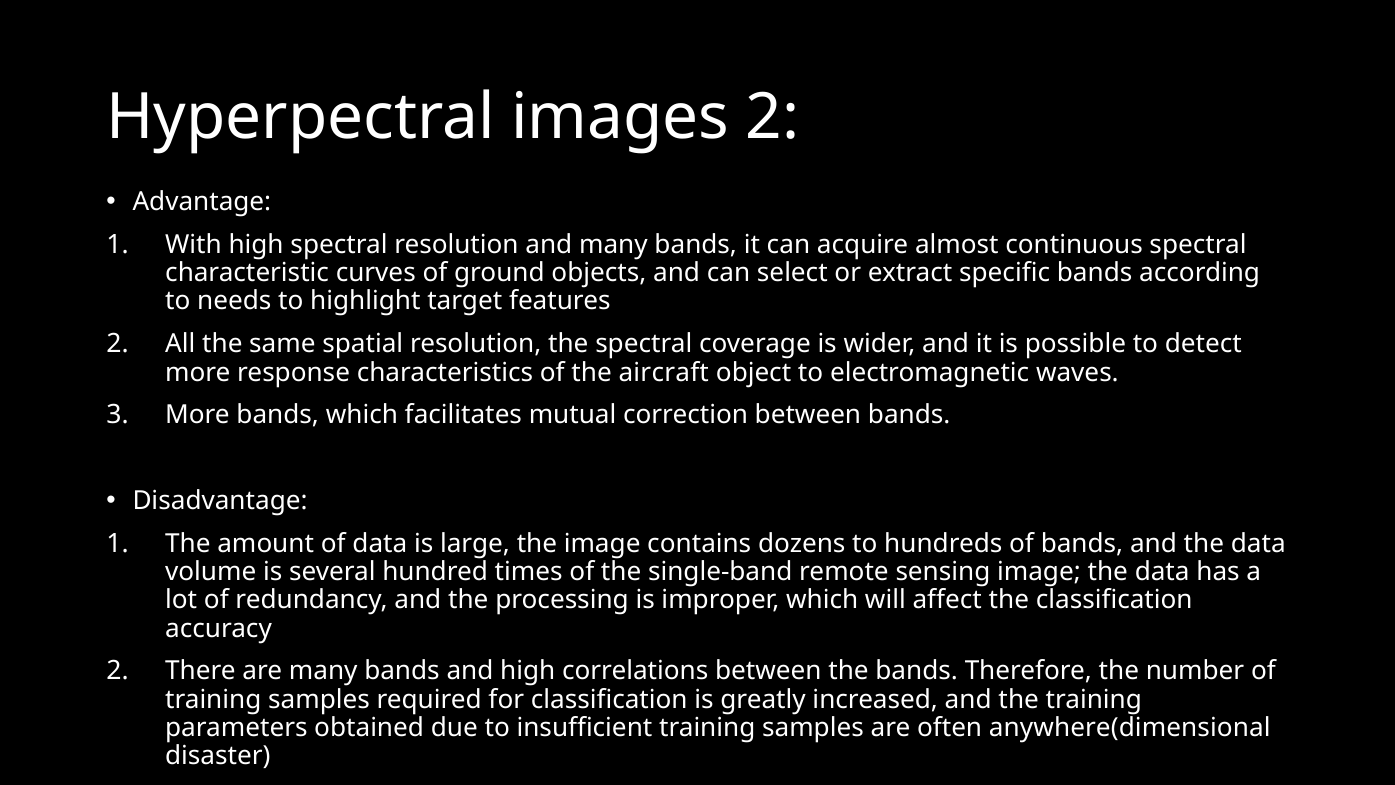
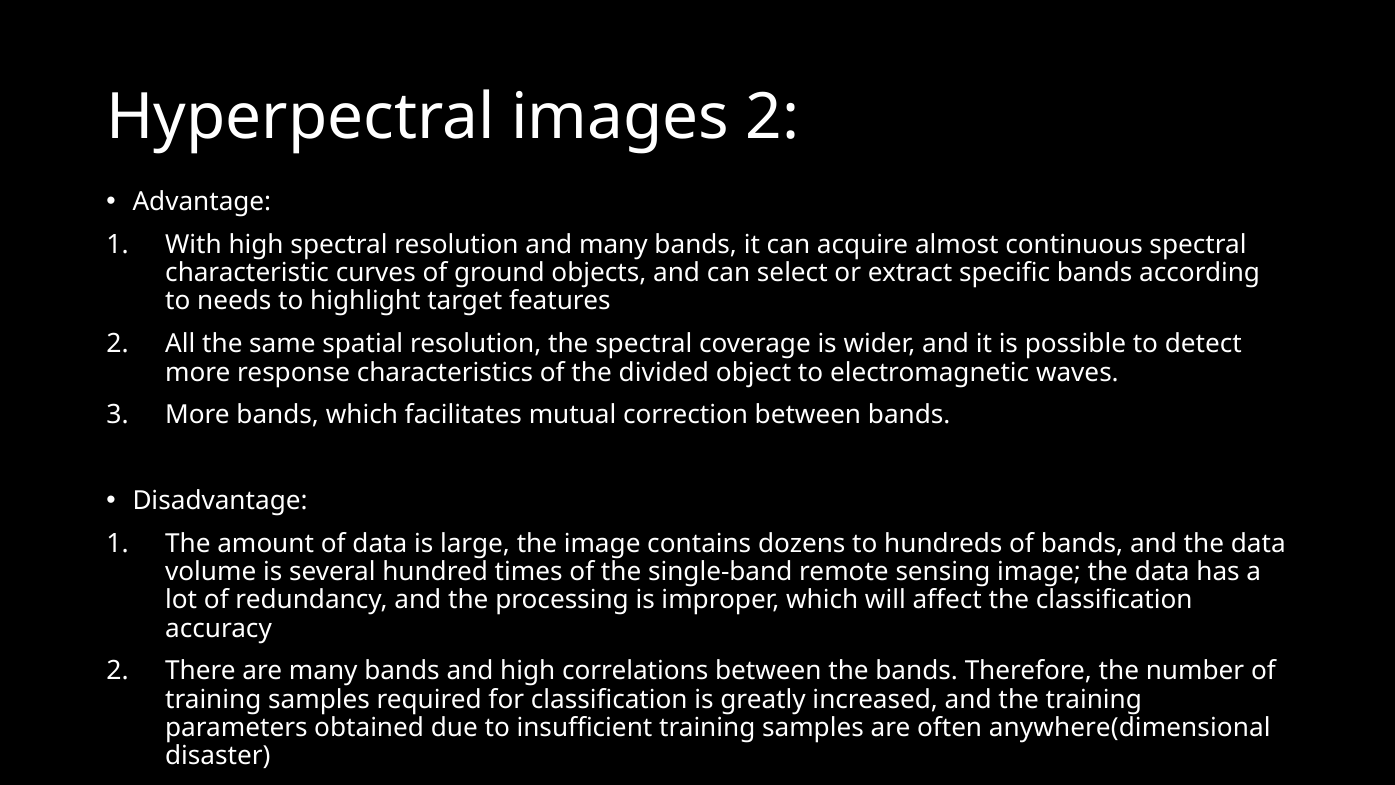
aircraft: aircraft -> divided
